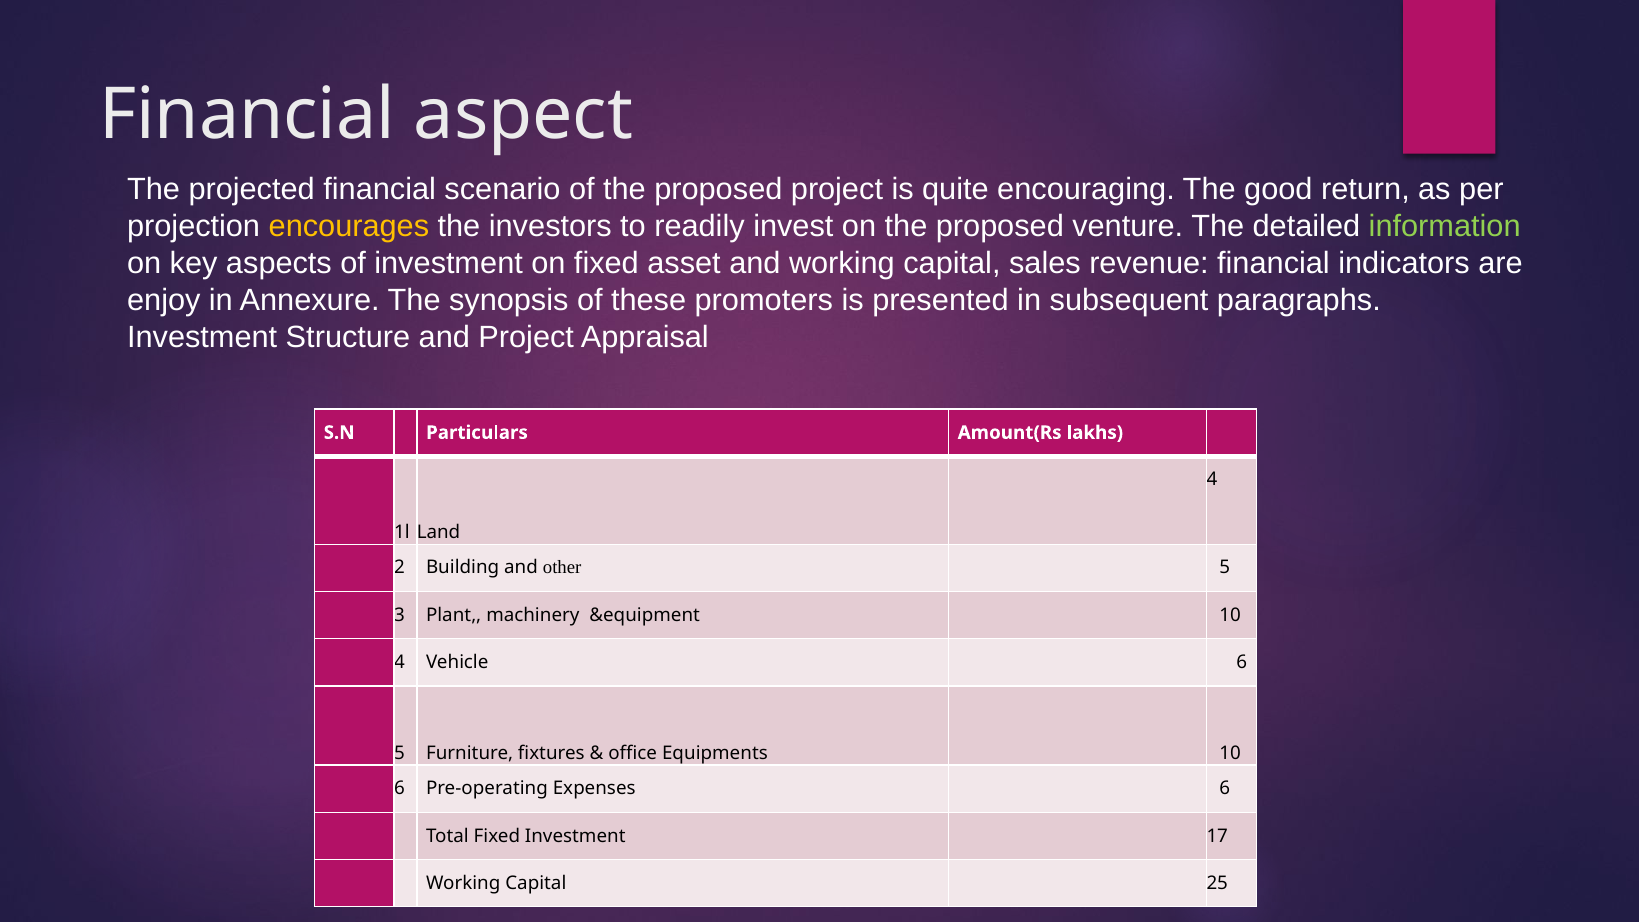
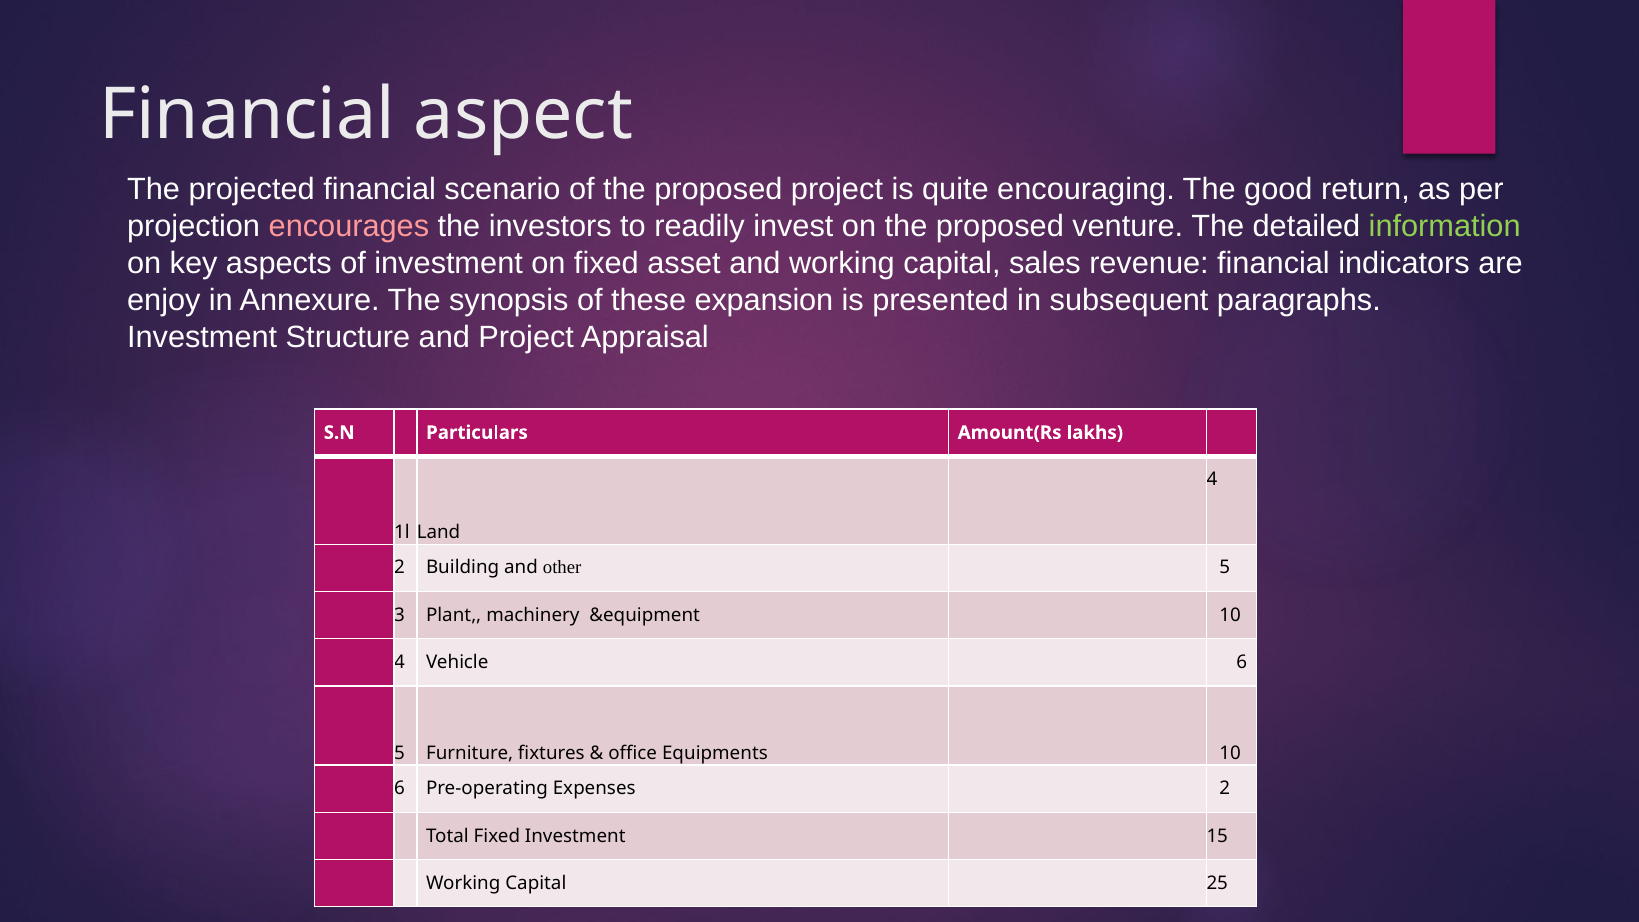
encourages colour: yellow -> pink
promoters: promoters -> expansion
Expenses 6: 6 -> 2
17: 17 -> 15
